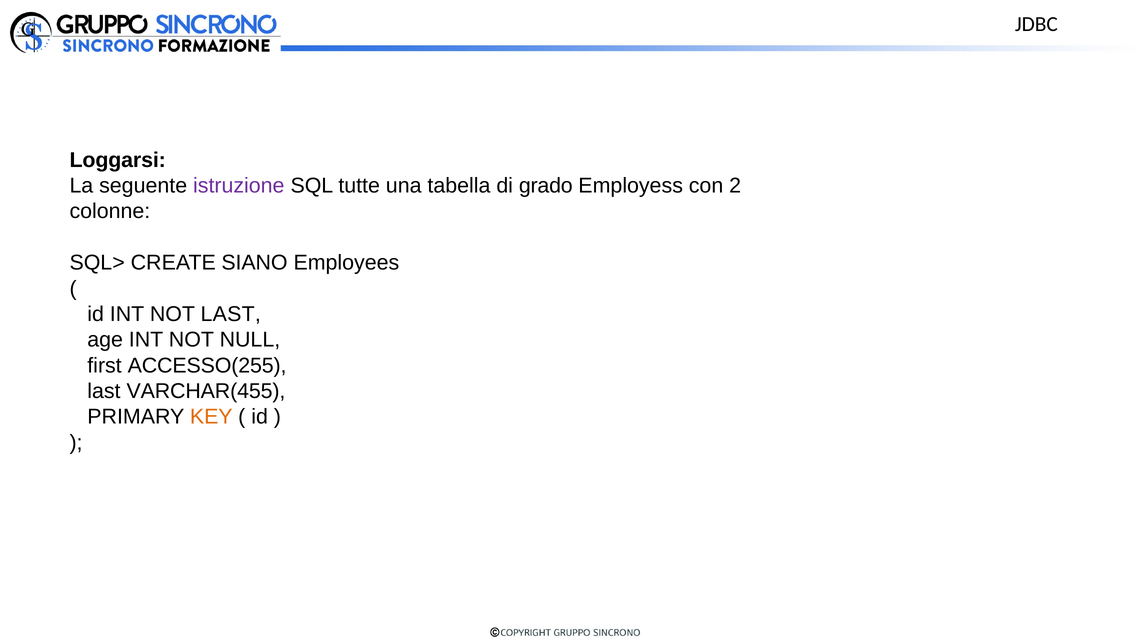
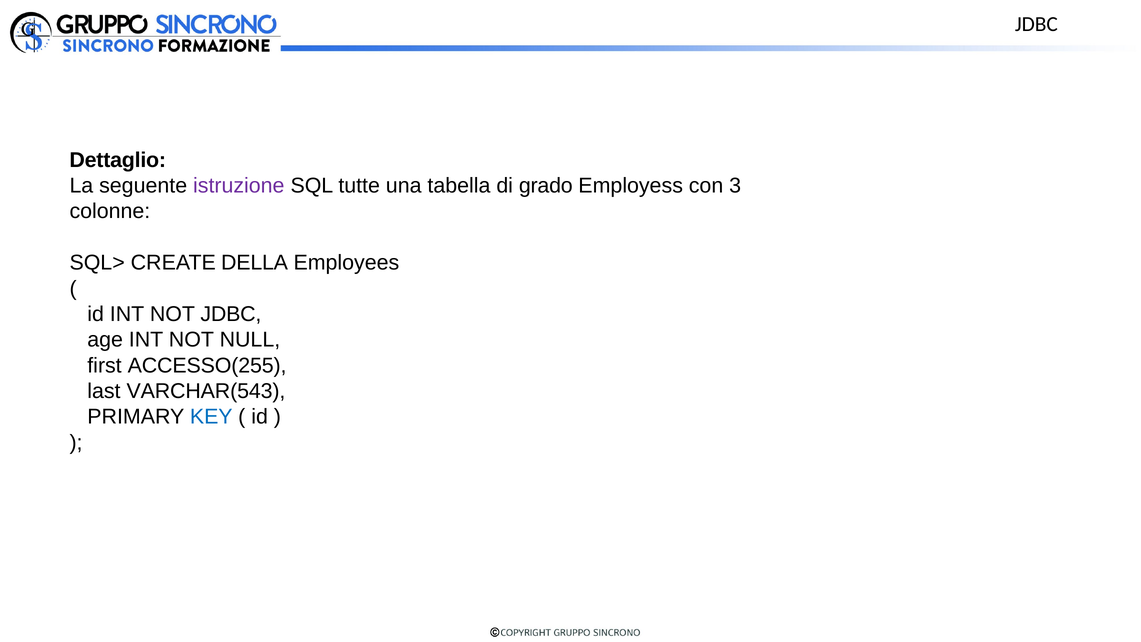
Loggarsi: Loggarsi -> Dettaglio
2: 2 -> 3
SIANO: SIANO -> DELLA
NOT LAST: LAST -> JDBC
VARCHAR(455: VARCHAR(455 -> VARCHAR(543
KEY colour: orange -> blue
